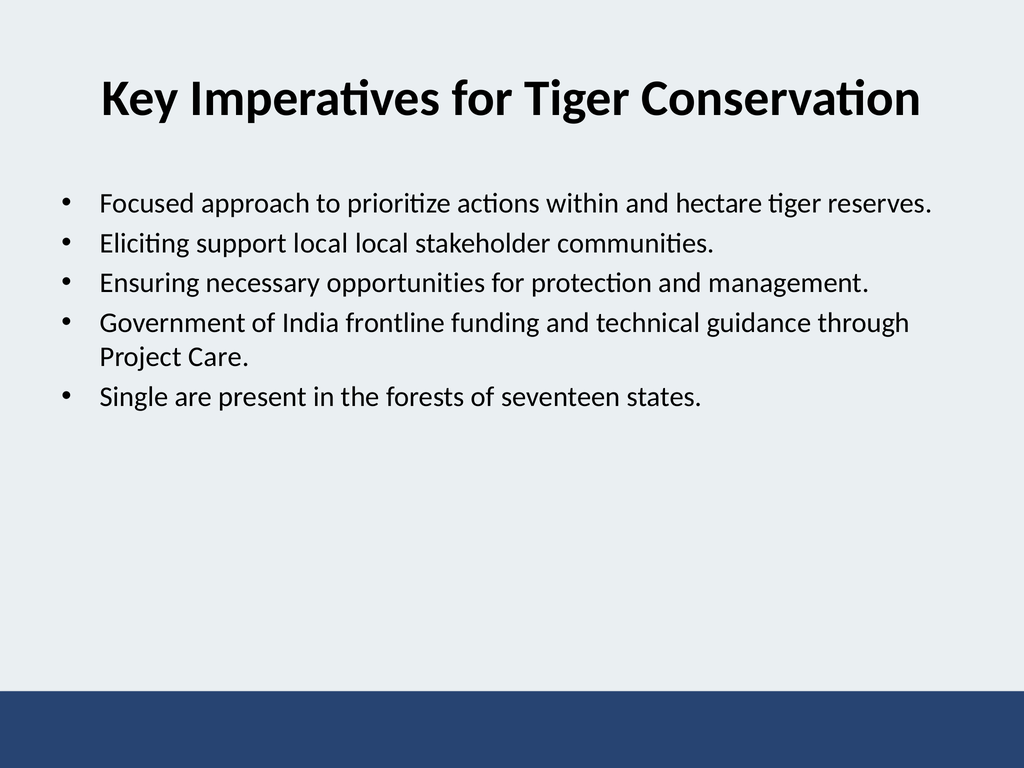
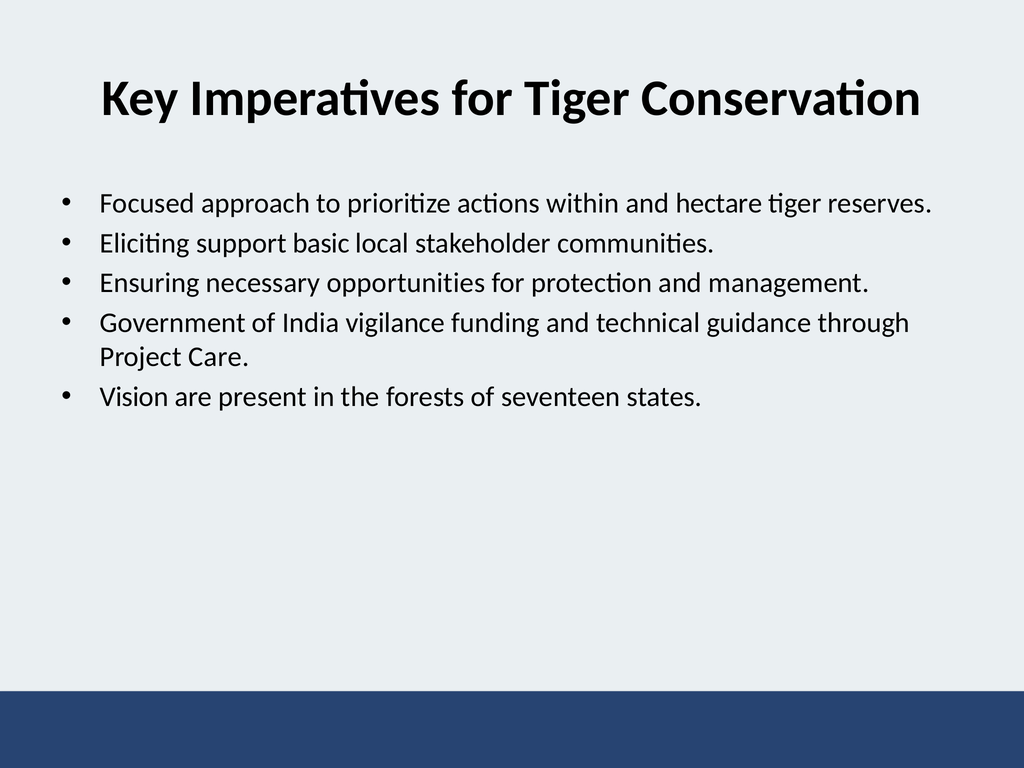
support local: local -> basic
frontline: frontline -> vigilance
Single: Single -> Vision
